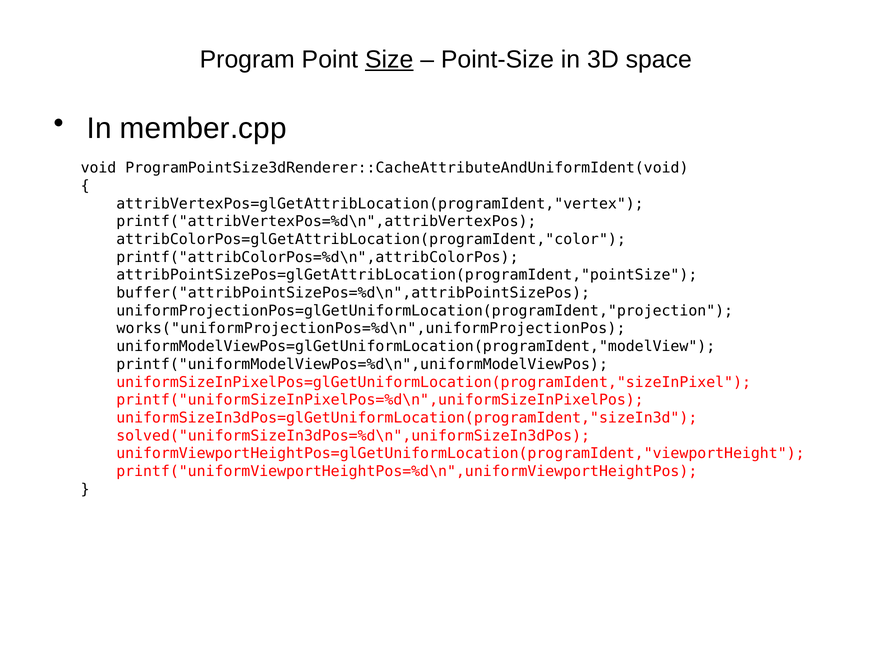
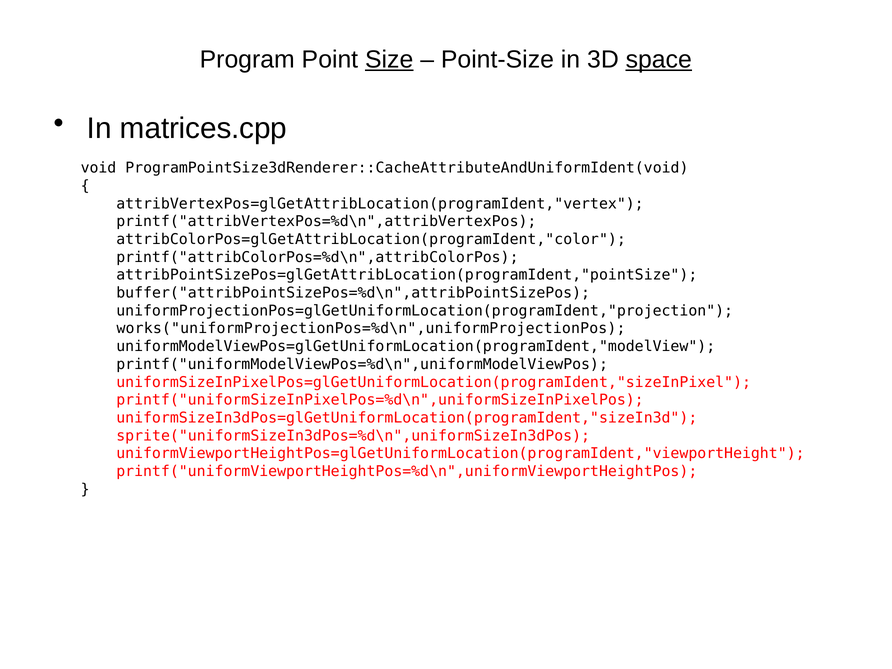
space underline: none -> present
member.cpp: member.cpp -> matrices.cpp
solved("uniformSizeIn3dPos=%d\n",uniformSizeIn3dPos: solved("uniformSizeIn3dPos=%d\n",uniformSizeIn3dPos -> sprite("uniformSizeIn3dPos=%d\n",uniformSizeIn3dPos
